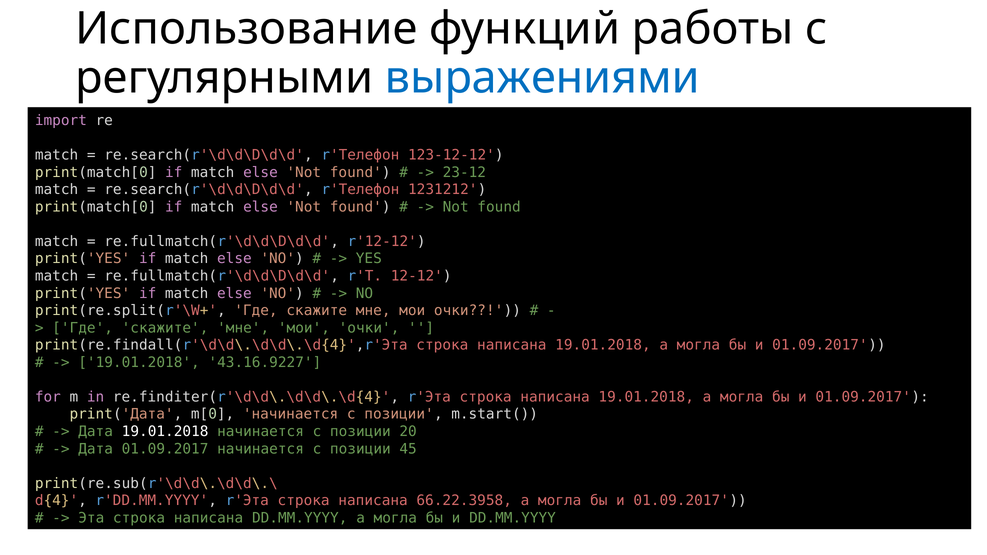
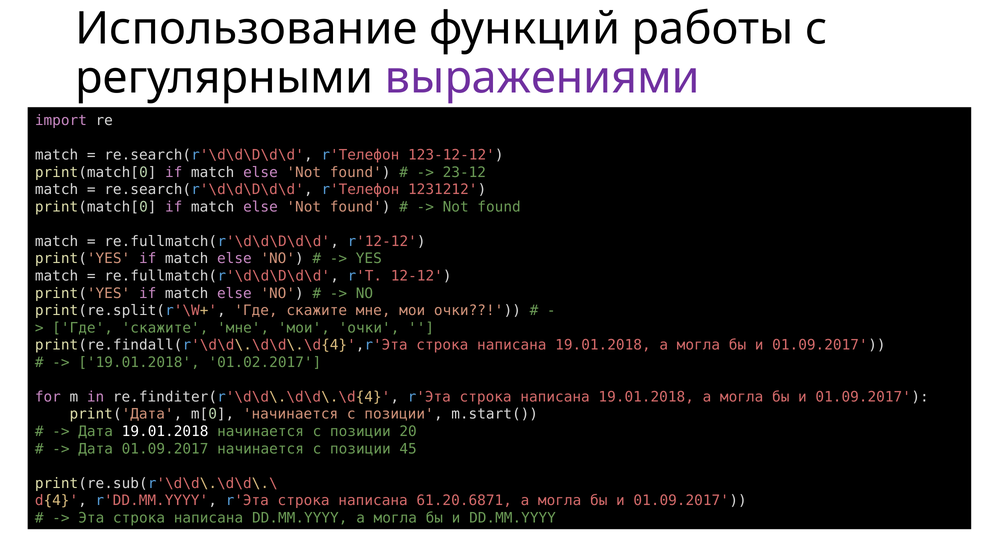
выражениями colour: blue -> purple
43.16.9227: 43.16.9227 -> 01.02.2017
66.22.3958: 66.22.3958 -> 61.20.6871
